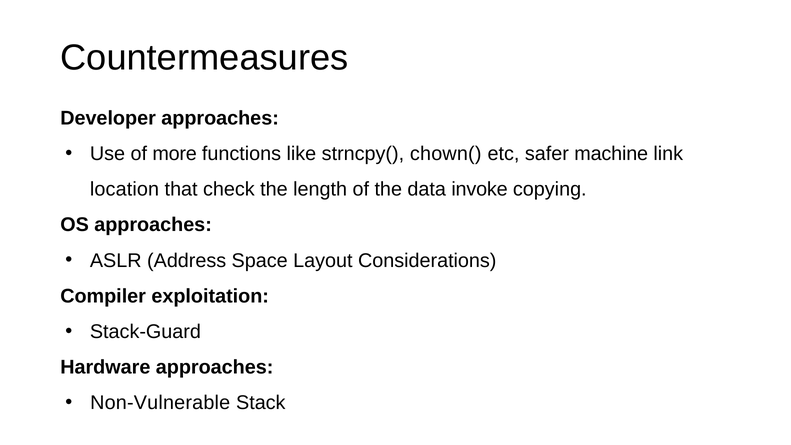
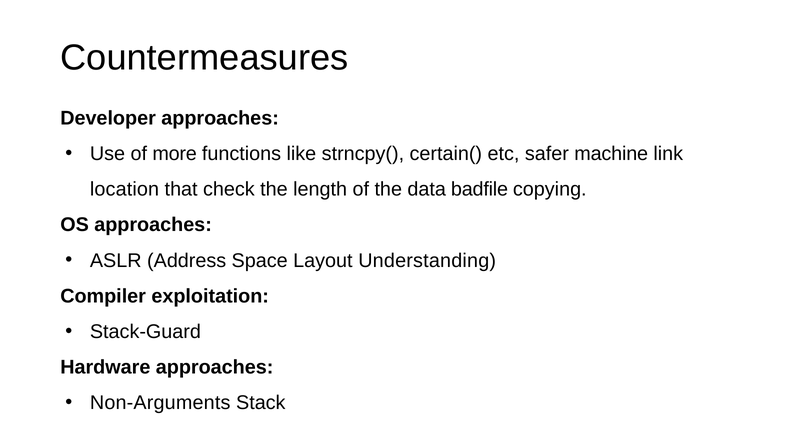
chown(: chown( -> certain(
invoke: invoke -> badfile
Considerations: Considerations -> Understanding
Non-Vulnerable: Non-Vulnerable -> Non-Arguments
